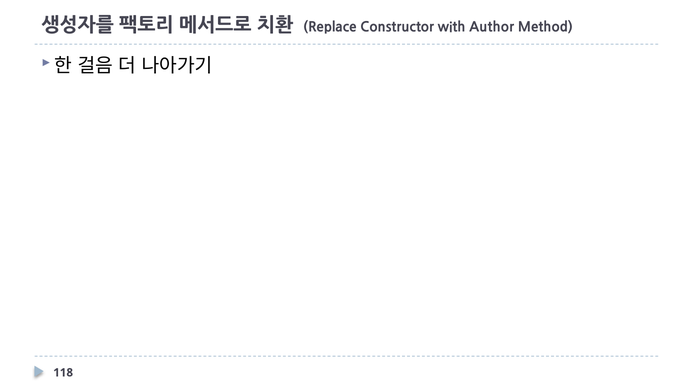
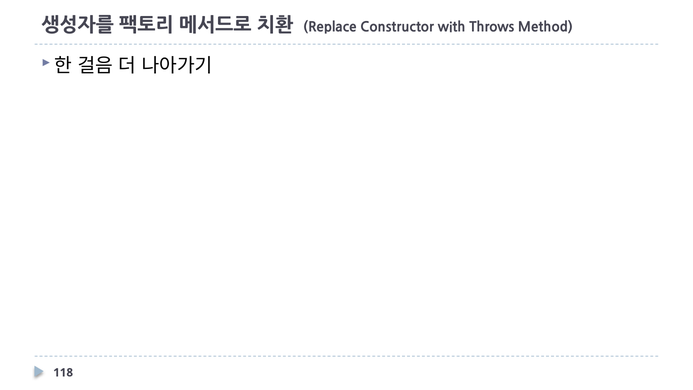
Author: Author -> Throws
